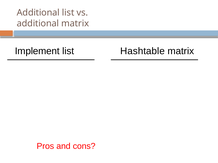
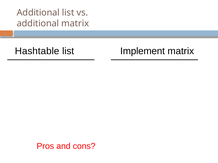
Implement: Implement -> Hashtable
Hashtable: Hashtable -> Implement
